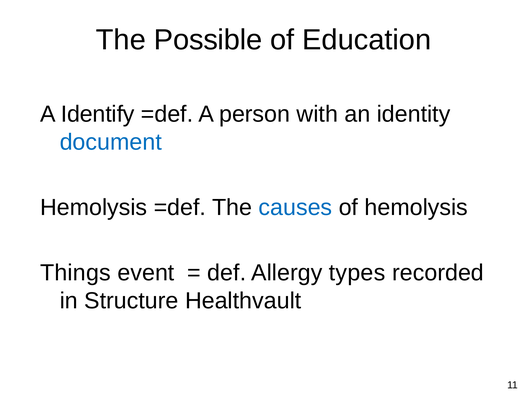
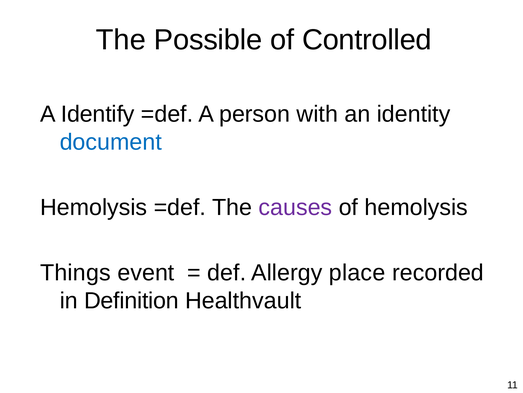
Education: Education -> Controlled
causes colour: blue -> purple
types: types -> place
Structure: Structure -> Definition
